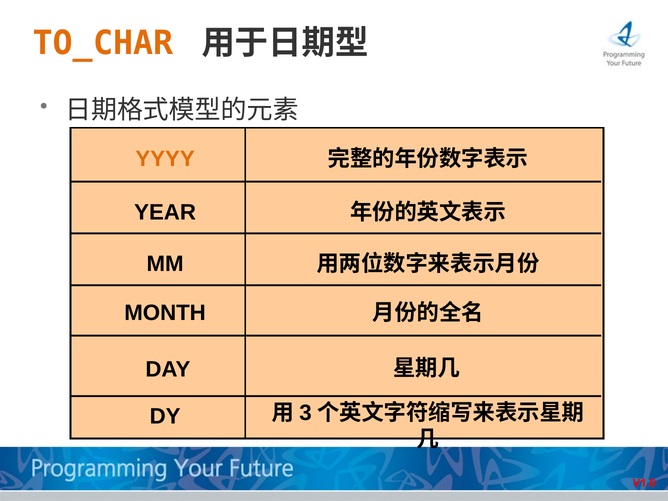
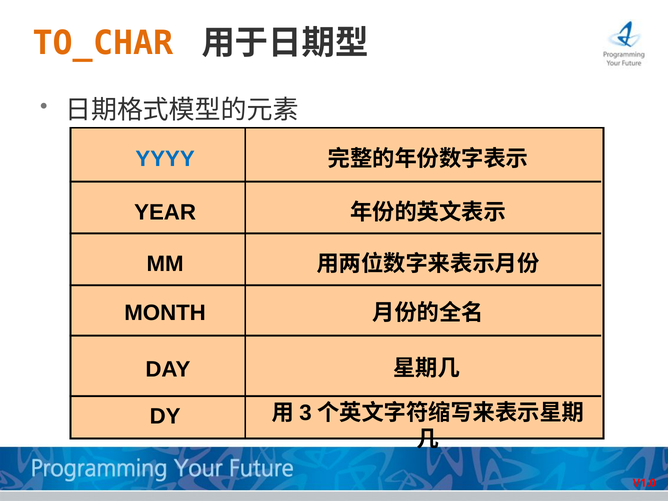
YYYY colour: orange -> blue
